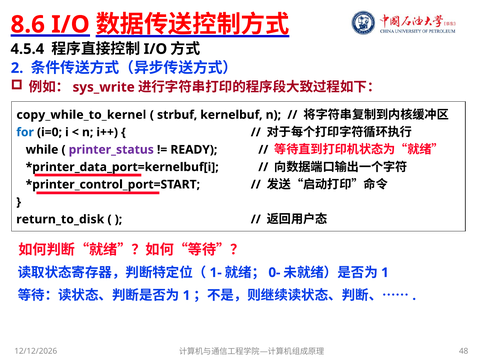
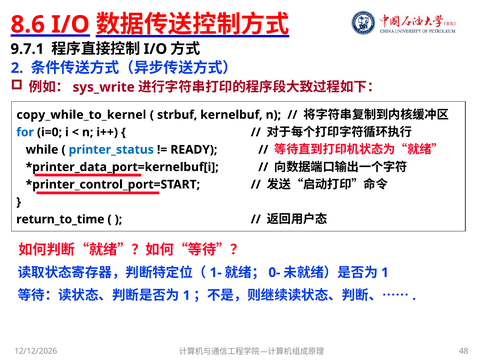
4.5.4: 4.5.4 -> 9.7.1
printer_status colour: purple -> blue
return_to_disk: return_to_disk -> return_to_time
